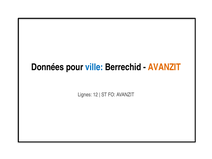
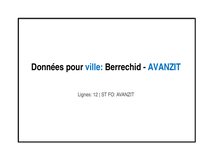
AVANZIT at (164, 67) colour: orange -> blue
